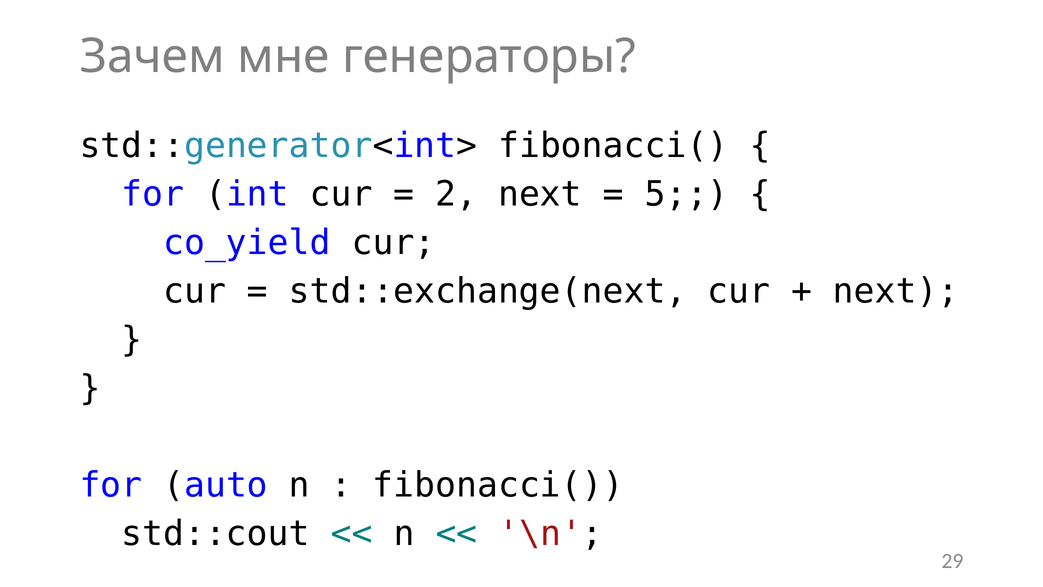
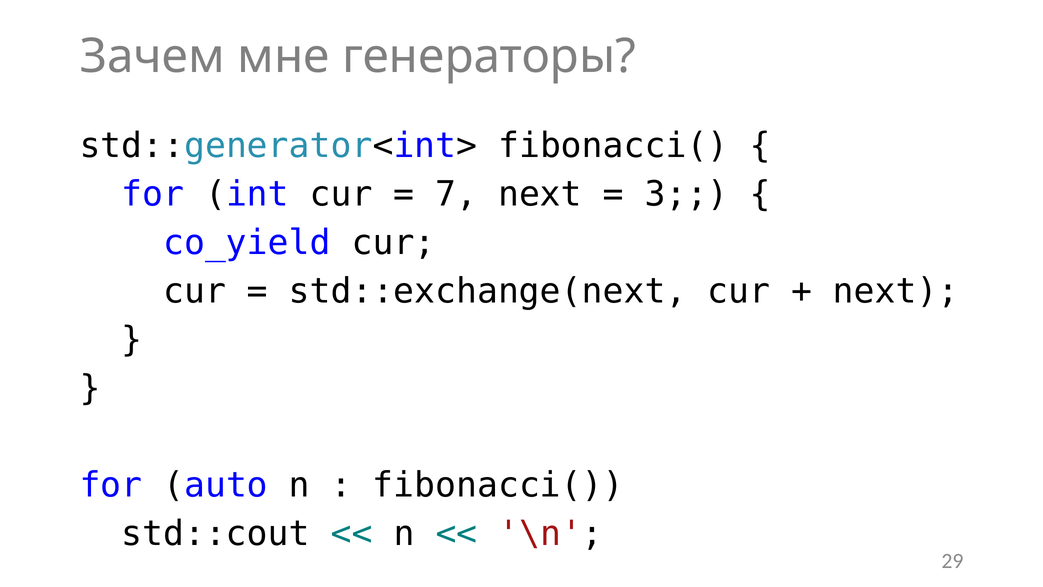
2: 2 -> 7
5: 5 -> 3
